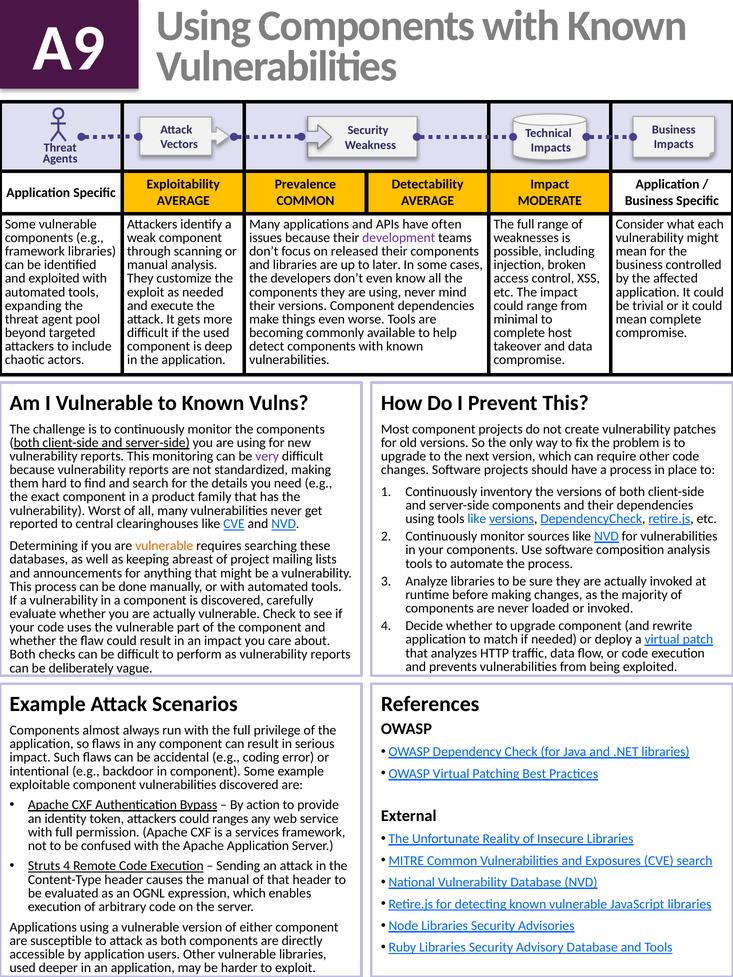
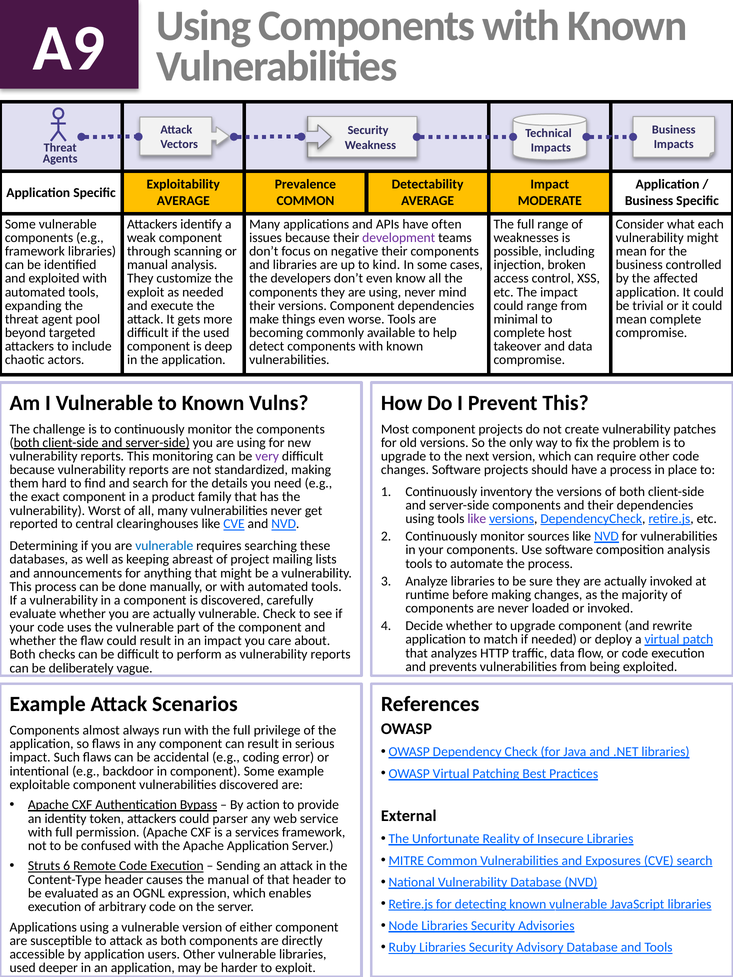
released: released -> negative
later: later -> kind
like at (477, 519) colour: blue -> purple
vulnerable at (164, 546) colour: orange -> blue
ranges: ranges -> parser
Struts 4: 4 -> 6
